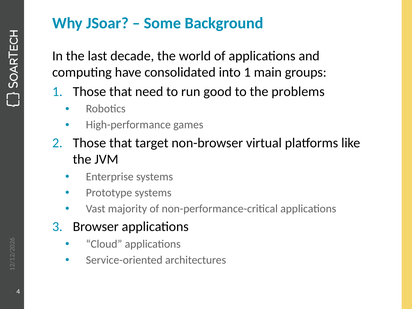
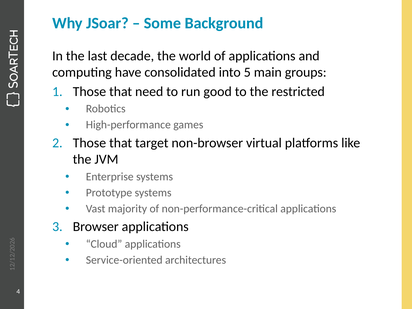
into 1: 1 -> 5
problems: problems -> restricted
